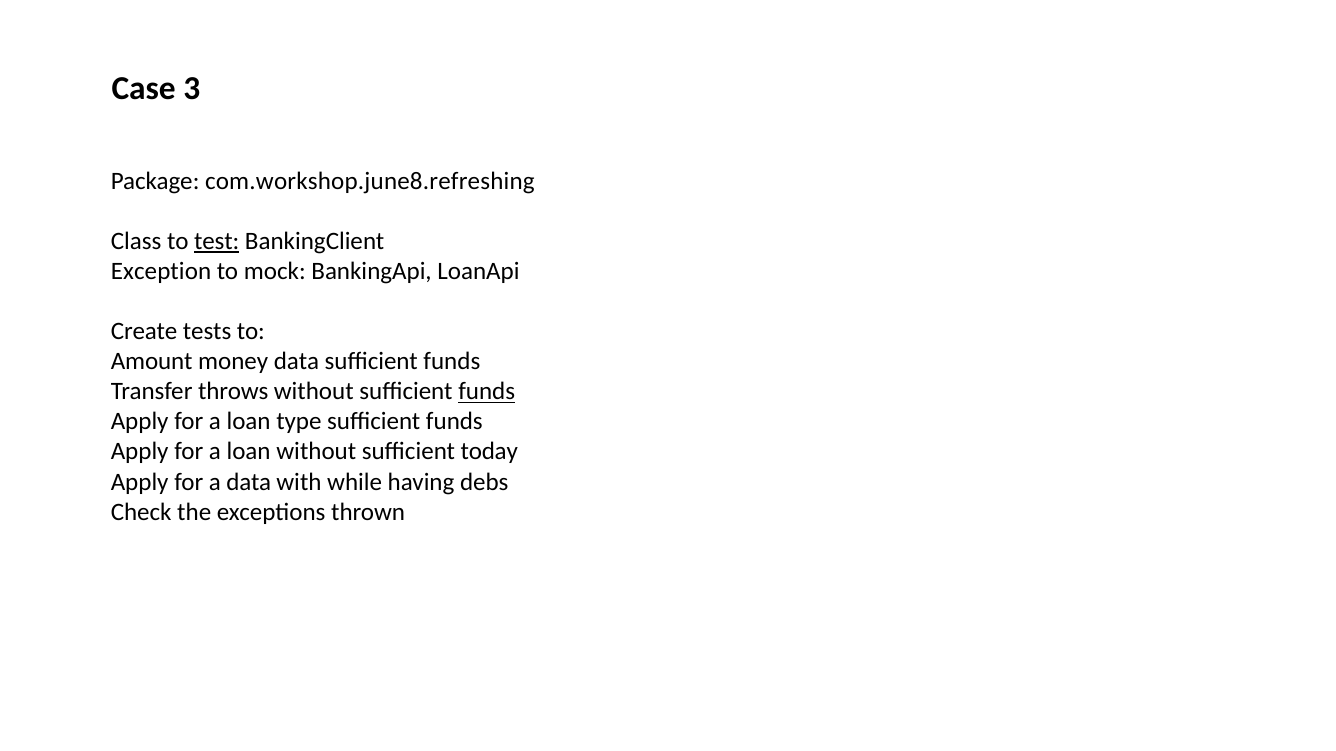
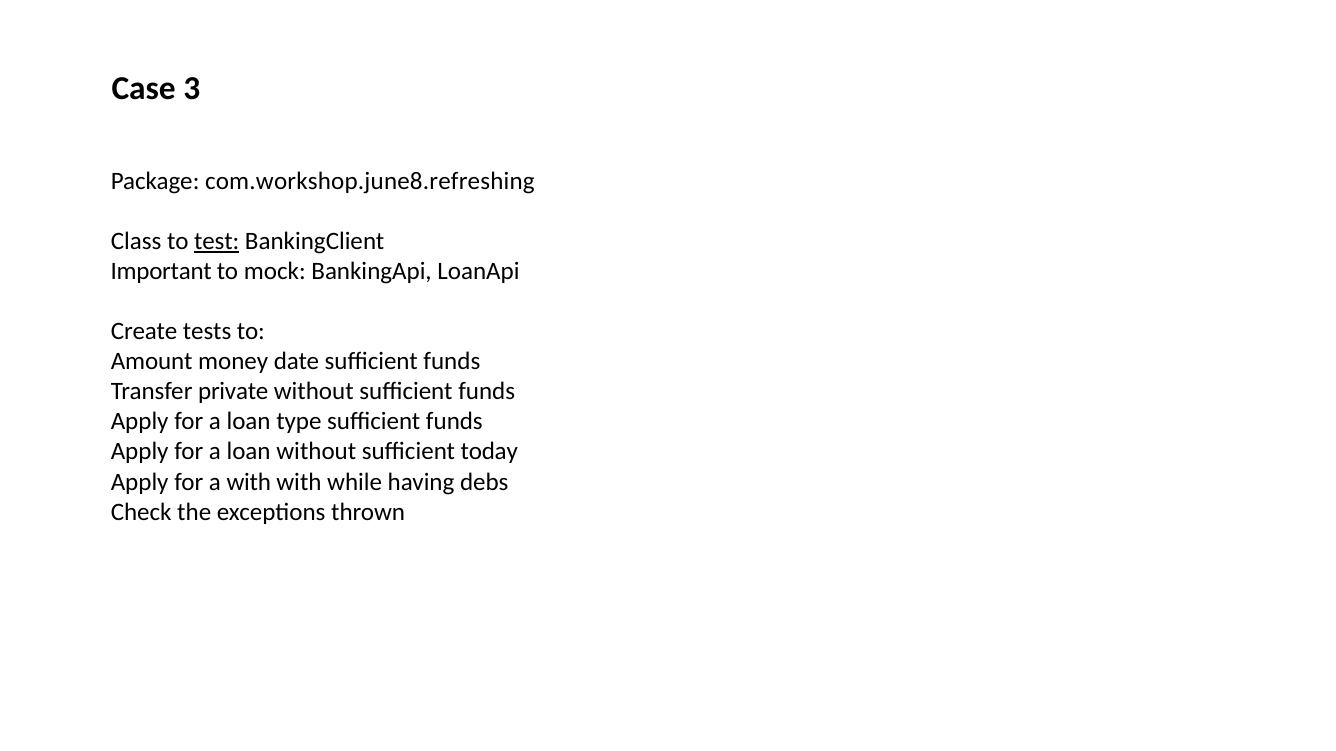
Exception: Exception -> Important
money data: data -> date
throws: throws -> private
funds at (487, 392) underline: present -> none
a data: data -> with
